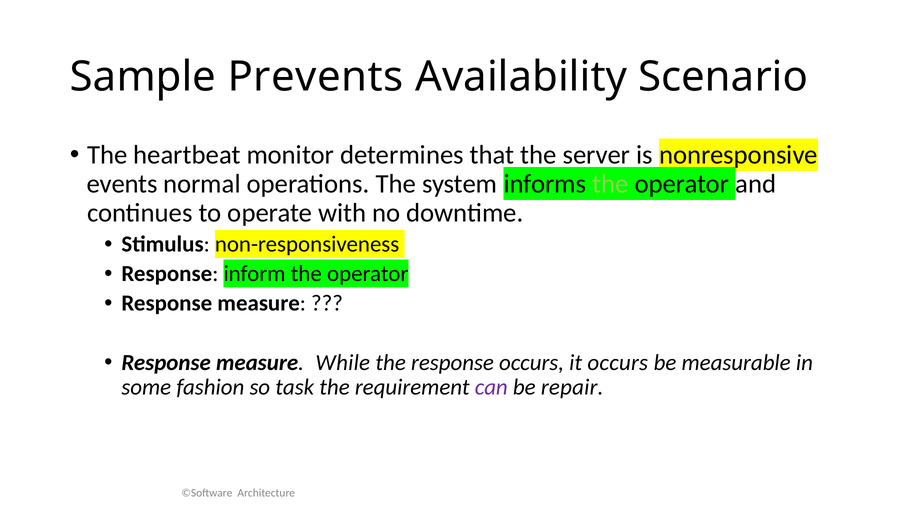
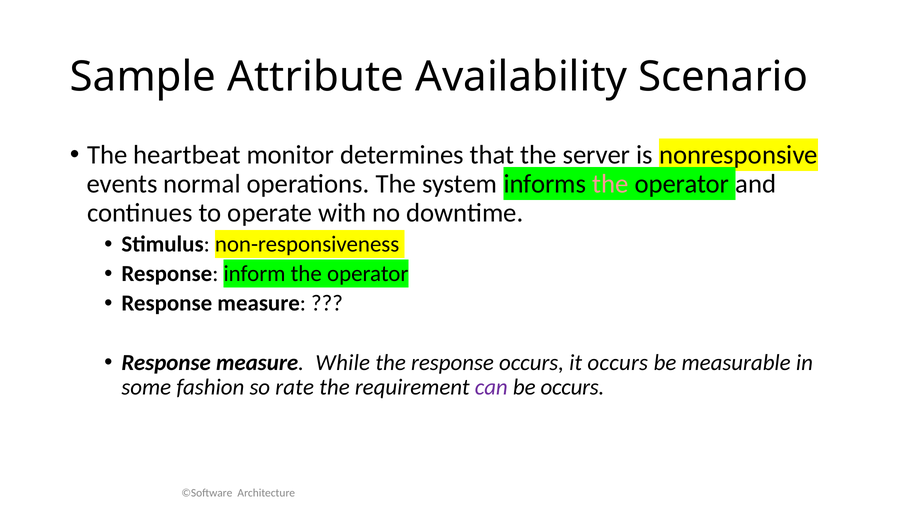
Prevents: Prevents -> Attribute
the at (610, 184) colour: light green -> pink
task: task -> rate
be repair: repair -> occurs
